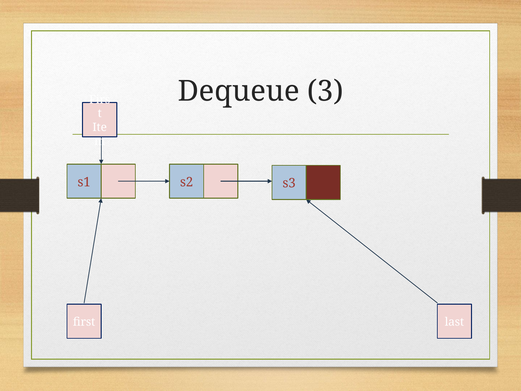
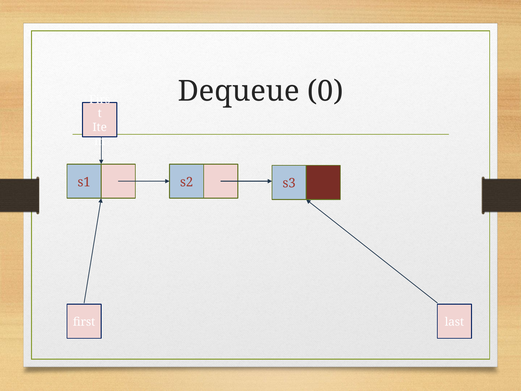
3: 3 -> 0
